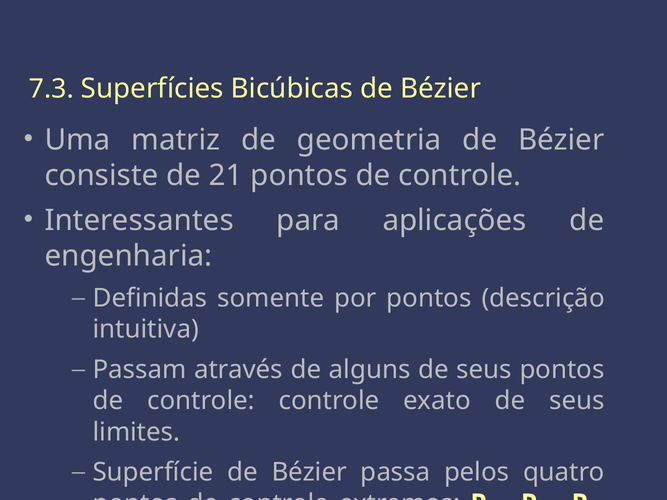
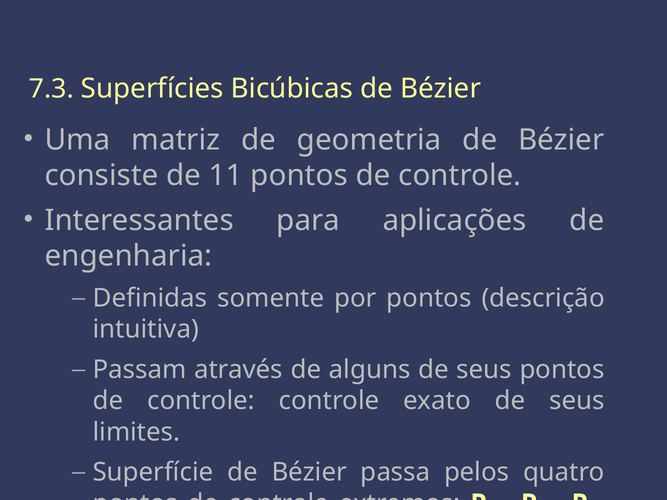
de 21: 21 -> 11
